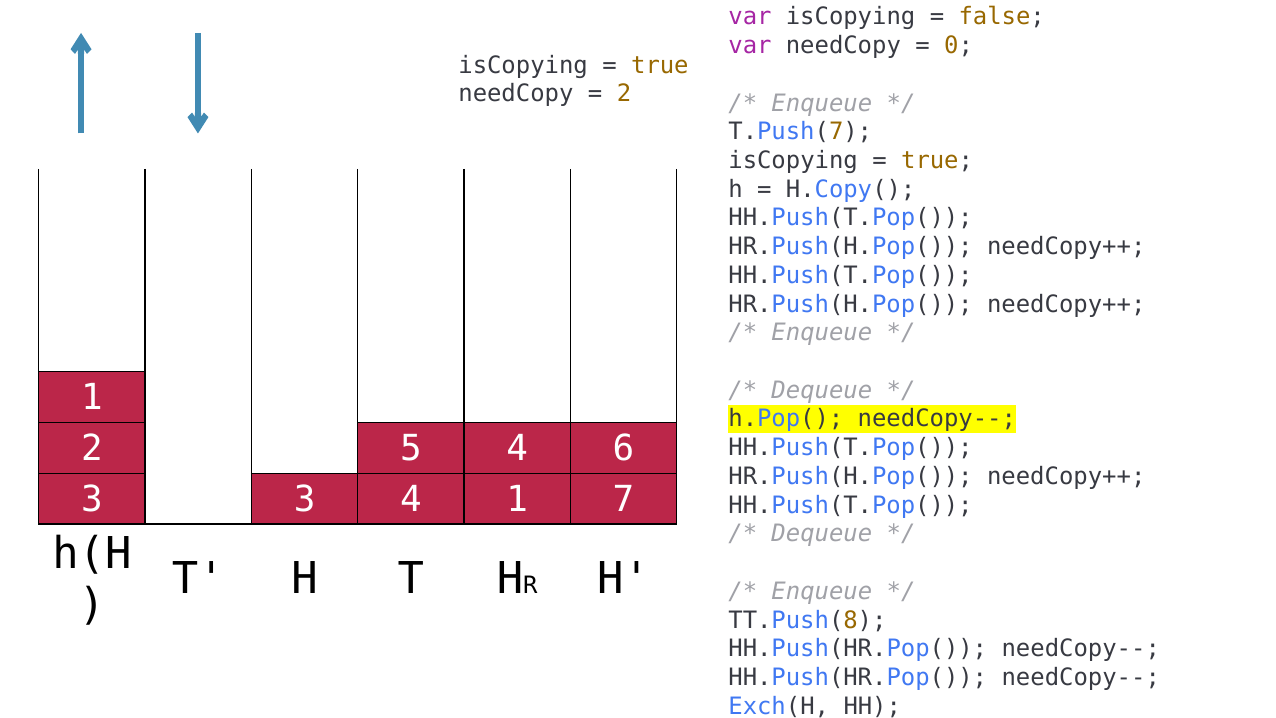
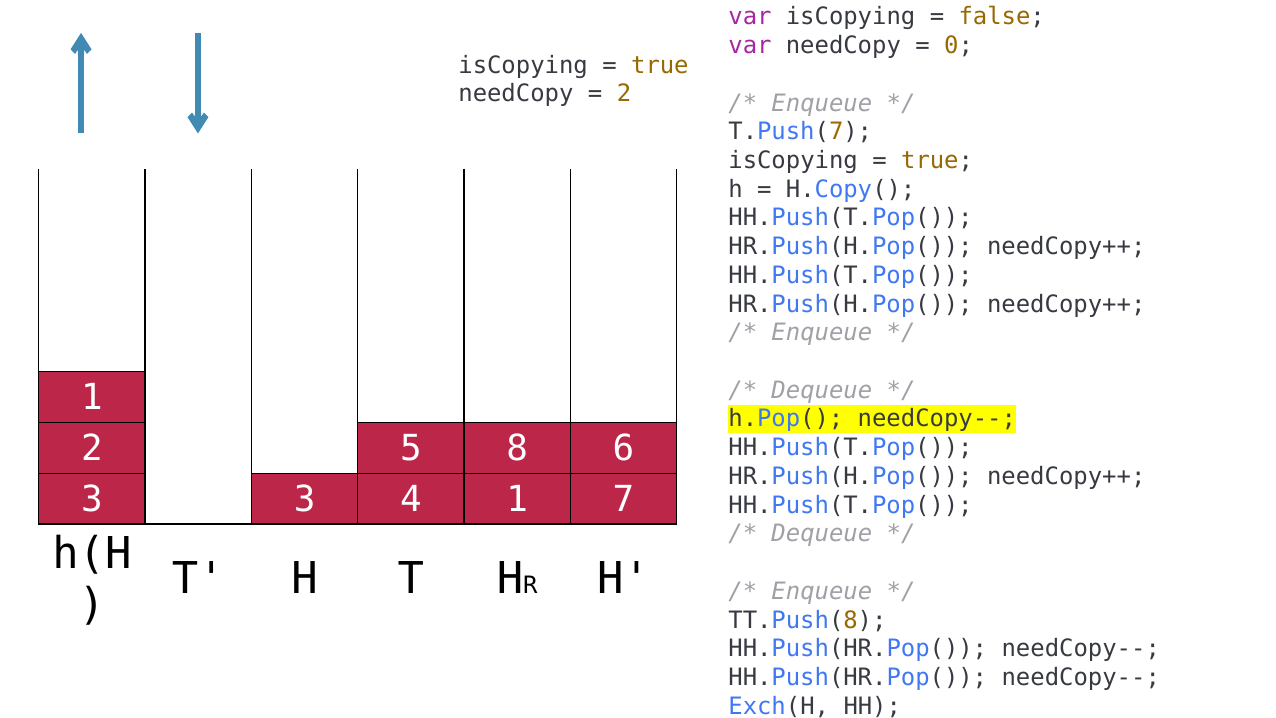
5 4: 4 -> 8
